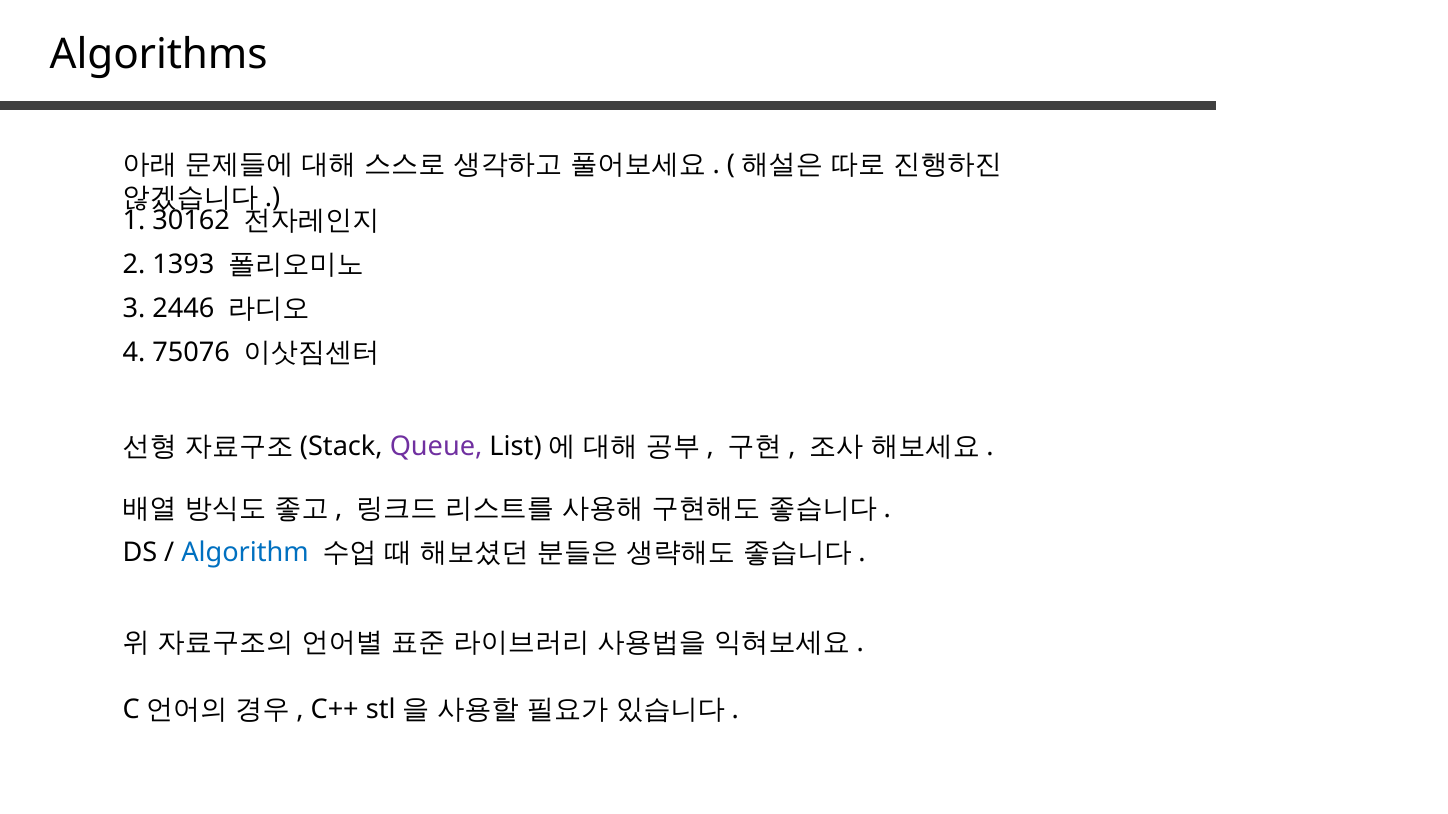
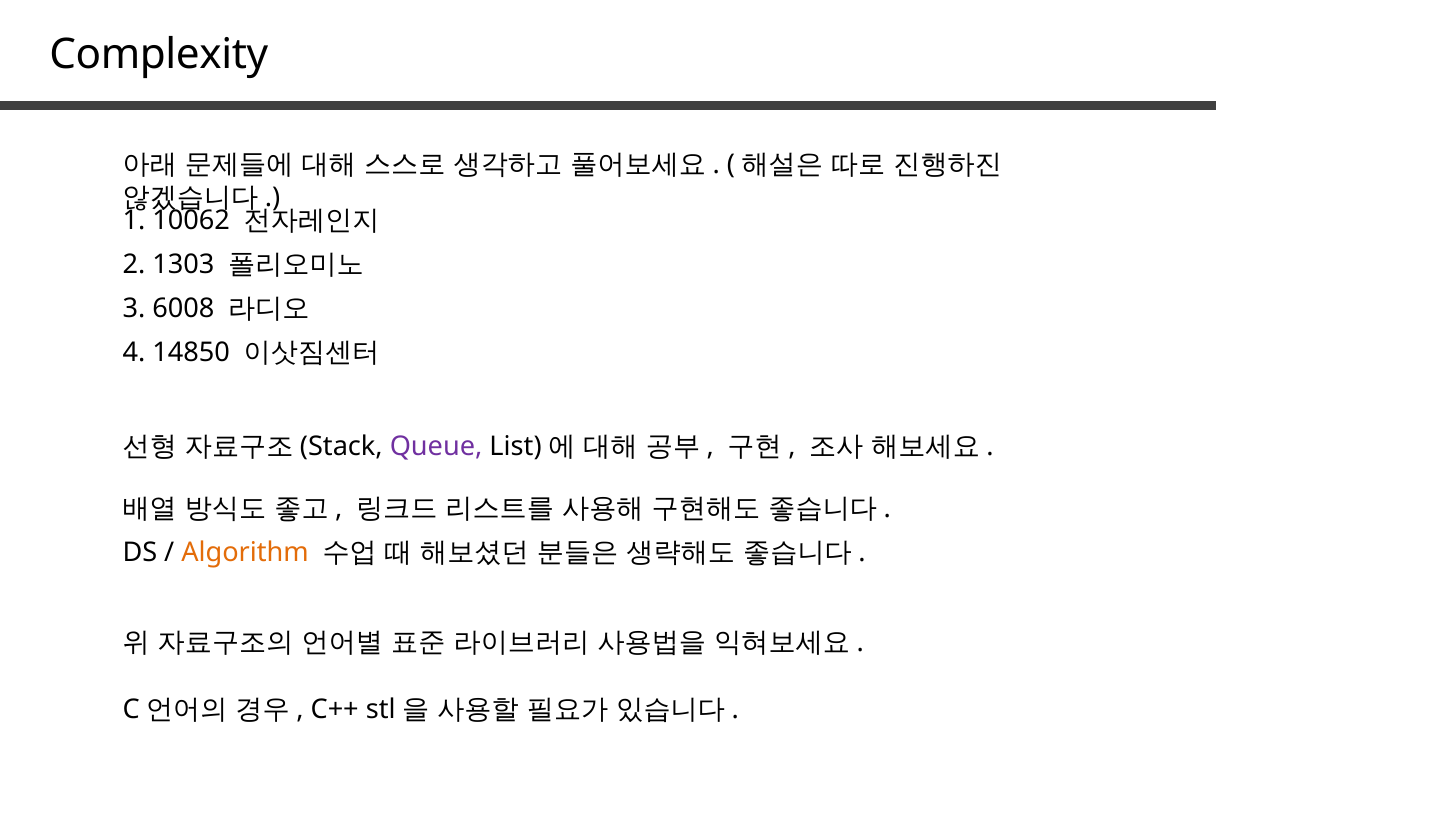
Algorithms: Algorithms -> Complexity
30162: 30162 -> 10062
1393: 1393 -> 1303
2446: 2446 -> 6008
75076: 75076 -> 14850
Algorithm colour: blue -> orange
